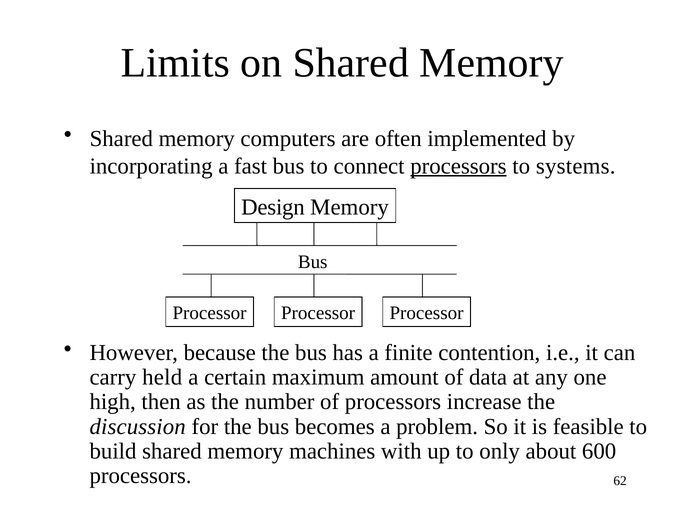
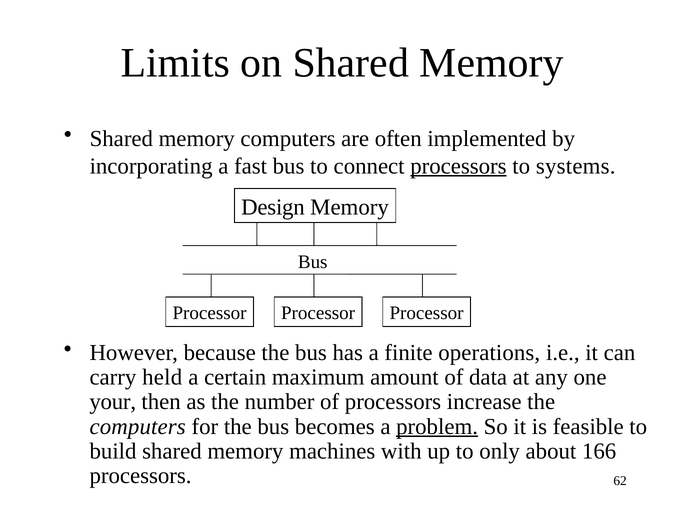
contention: contention -> operations
high: high -> your
discussion at (138, 426): discussion -> computers
problem underline: none -> present
600: 600 -> 166
